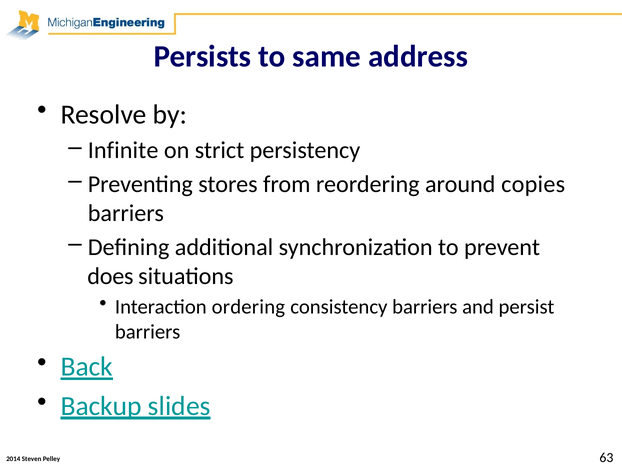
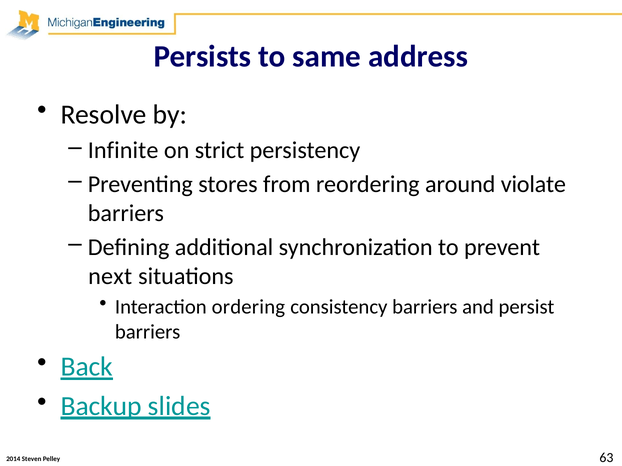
copies: copies -> violate
does: does -> next
